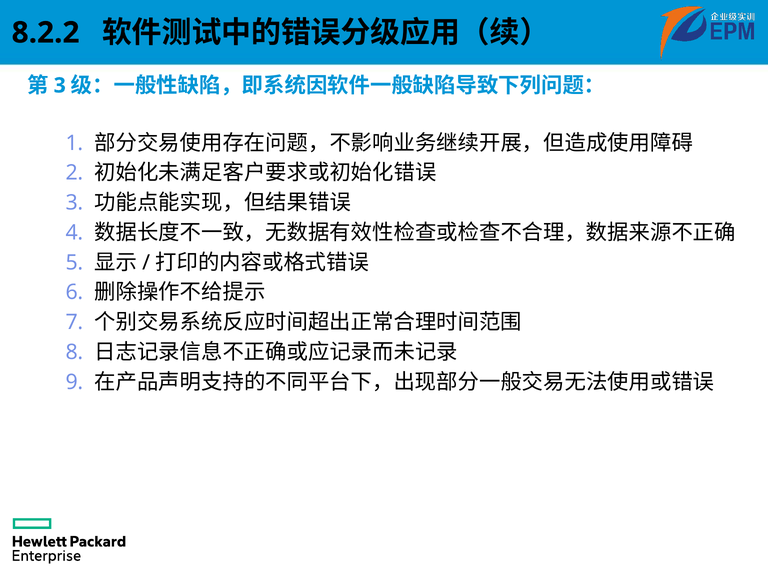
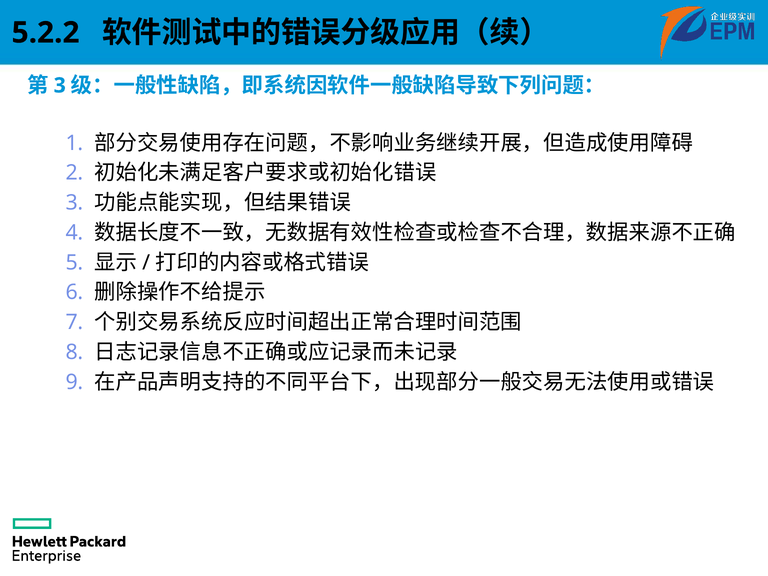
8.2.2: 8.2.2 -> 5.2.2
